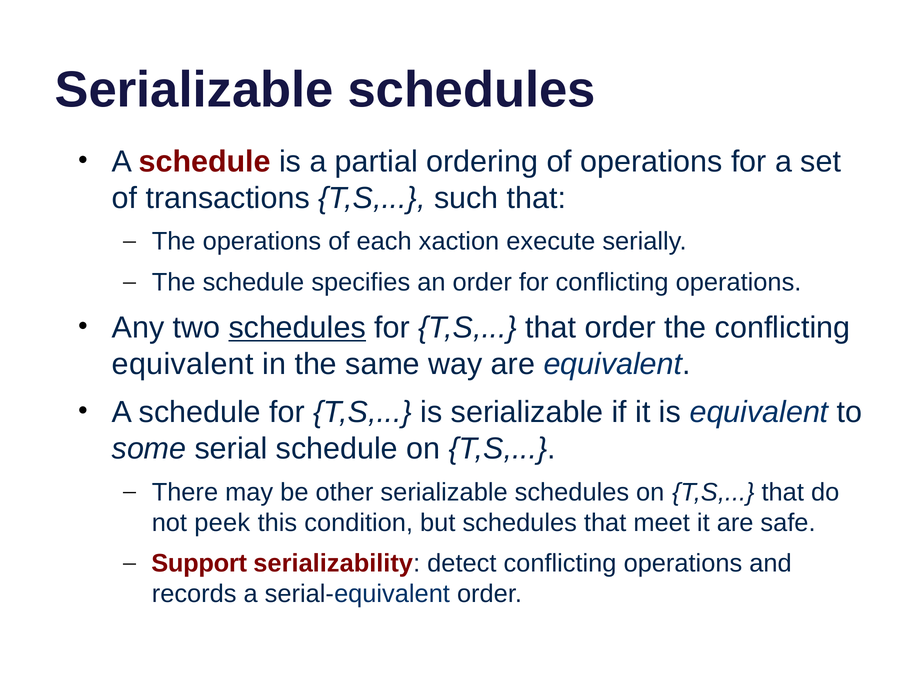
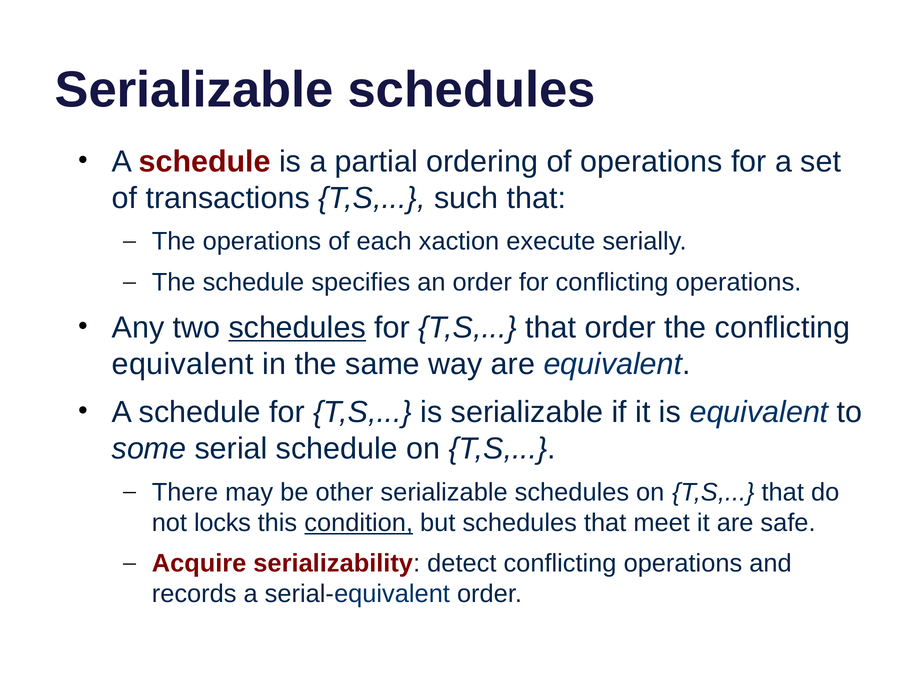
peek: peek -> locks
condition underline: none -> present
Support: Support -> Acquire
